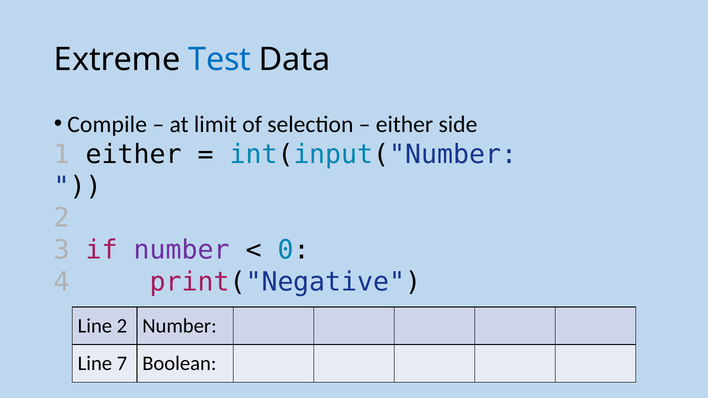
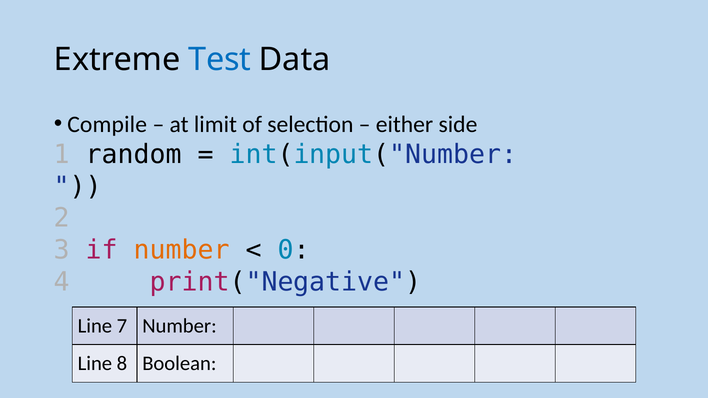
1 either: either -> random
number at (182, 250) colour: purple -> orange
Line 2: 2 -> 7
7: 7 -> 8
